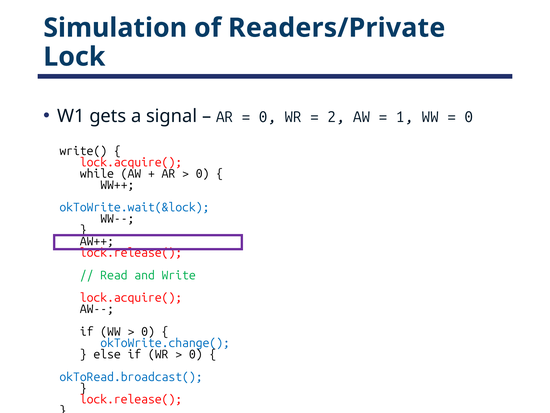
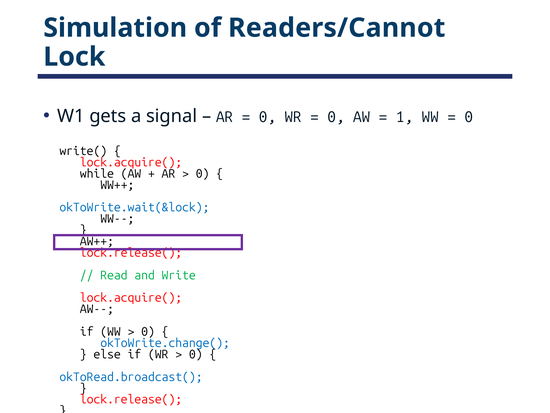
Readers/Private: Readers/Private -> Readers/Cannot
2 at (336, 117): 2 -> 0
